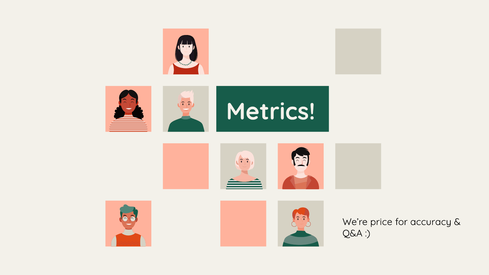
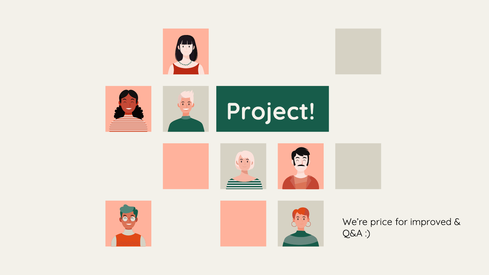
Metrics: Metrics -> Project
accuracy: accuracy -> improved
